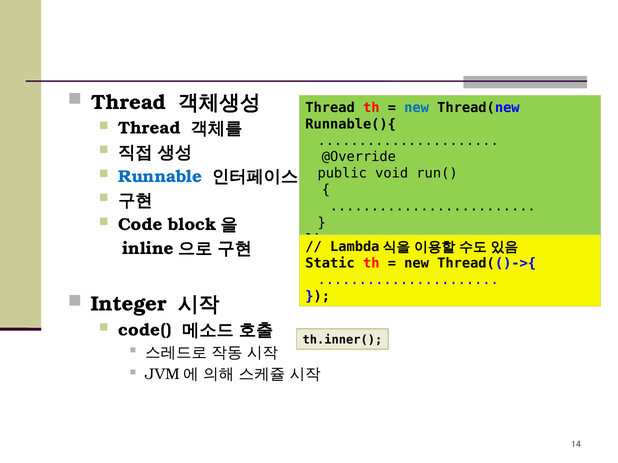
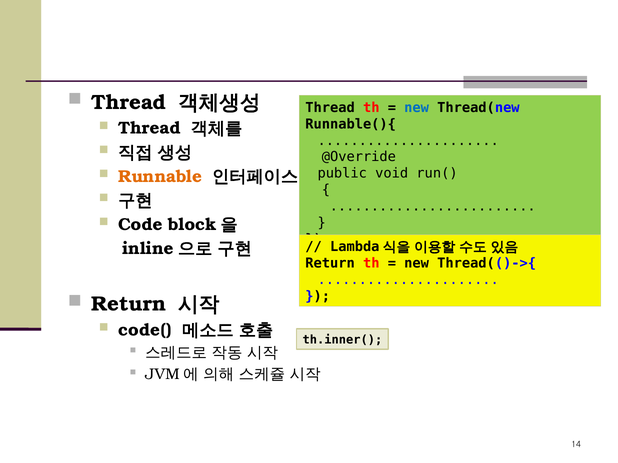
Runnable colour: blue -> orange
Static at (330, 264): Static -> Return
Integer at (129, 305): Integer -> Return
